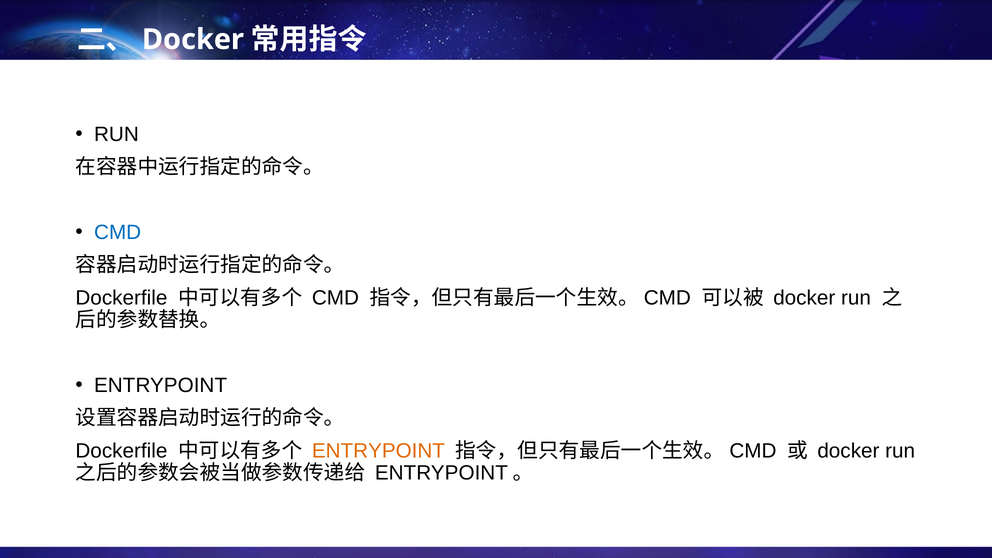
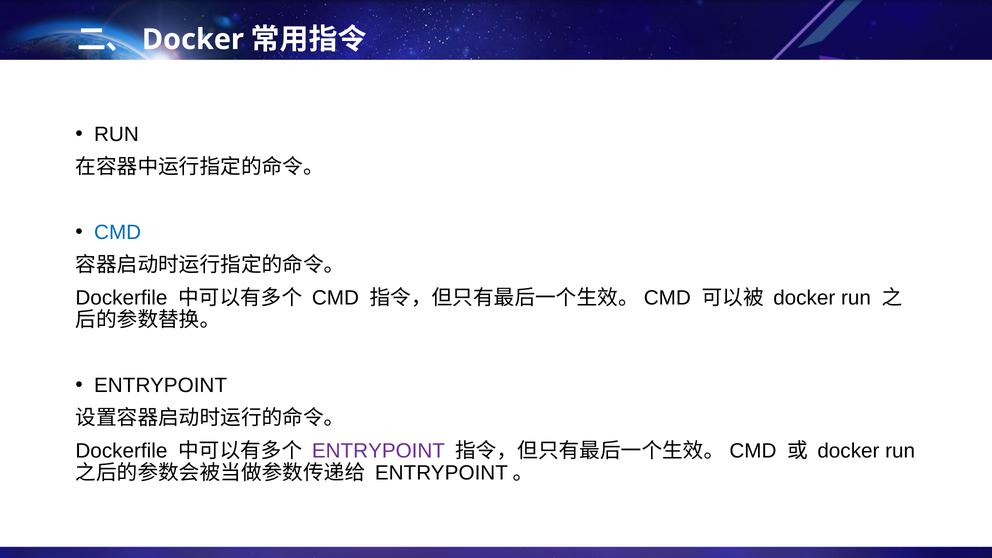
ENTRYPOINT at (378, 451) colour: orange -> purple
